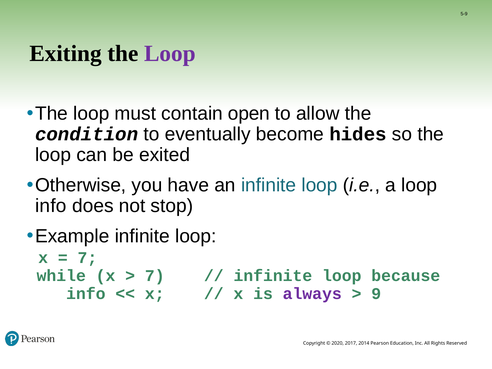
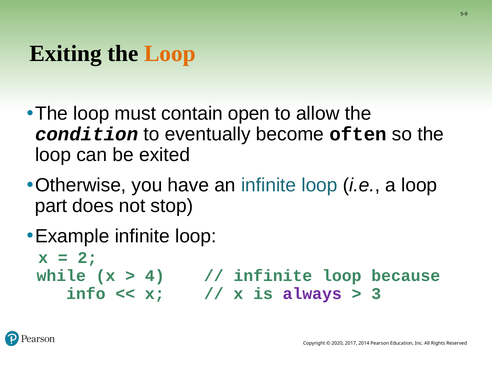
Loop at (170, 53) colour: purple -> orange
hides: hides -> often
info at (51, 206): info -> part
7 at (87, 258): 7 -> 2
7 at (155, 276): 7 -> 4
9: 9 -> 3
